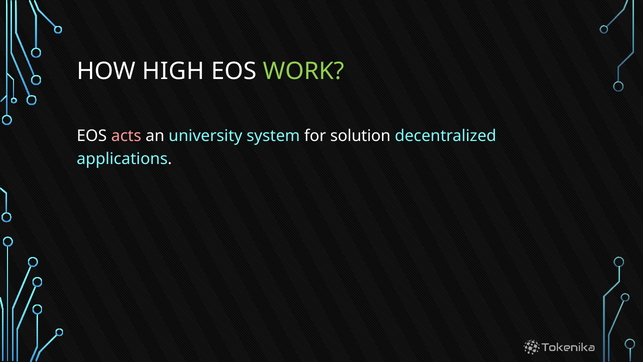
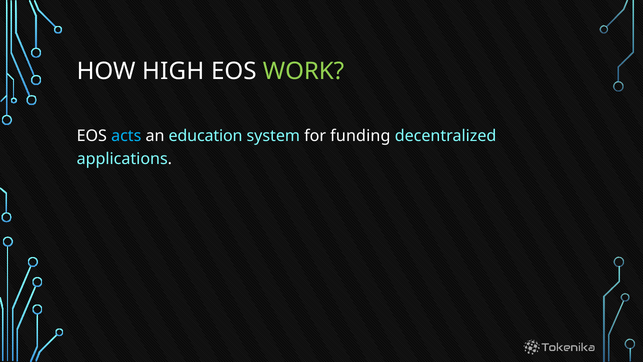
acts colour: pink -> light blue
university: university -> education
solution: solution -> funding
